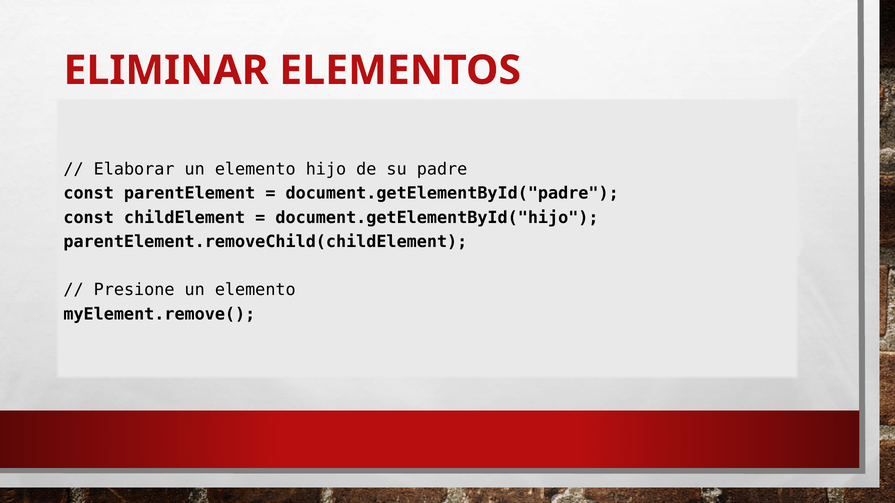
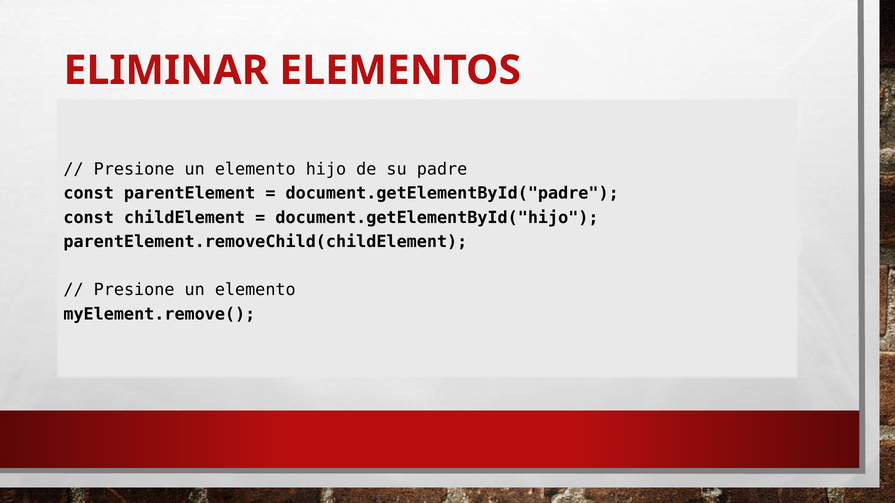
Elaborar at (134, 169): Elaborar -> Presione
